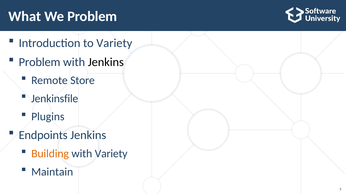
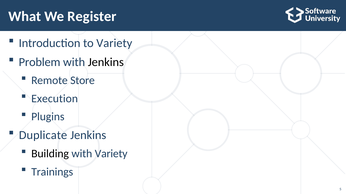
We Problem: Problem -> Register
Jenkinsfile: Jenkinsfile -> Execution
Endpoints: Endpoints -> Duplicate
Building colour: orange -> black
Maintain: Maintain -> Trainings
